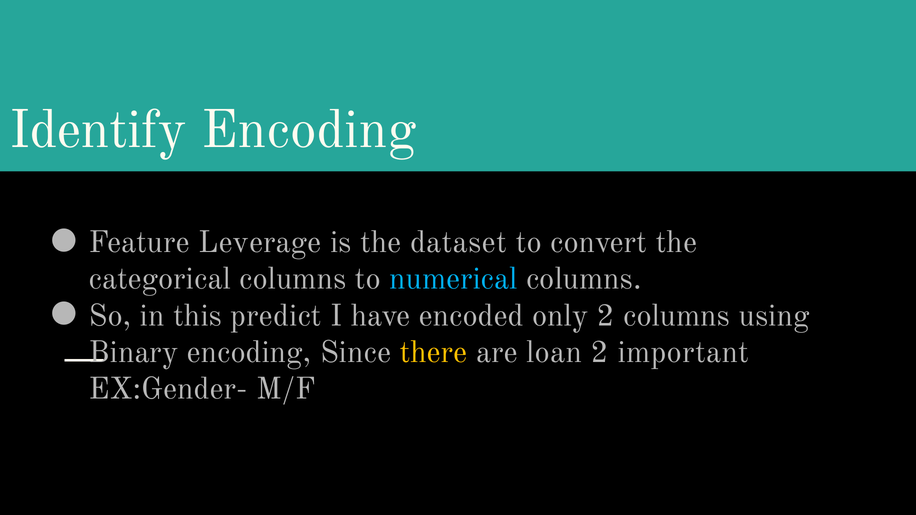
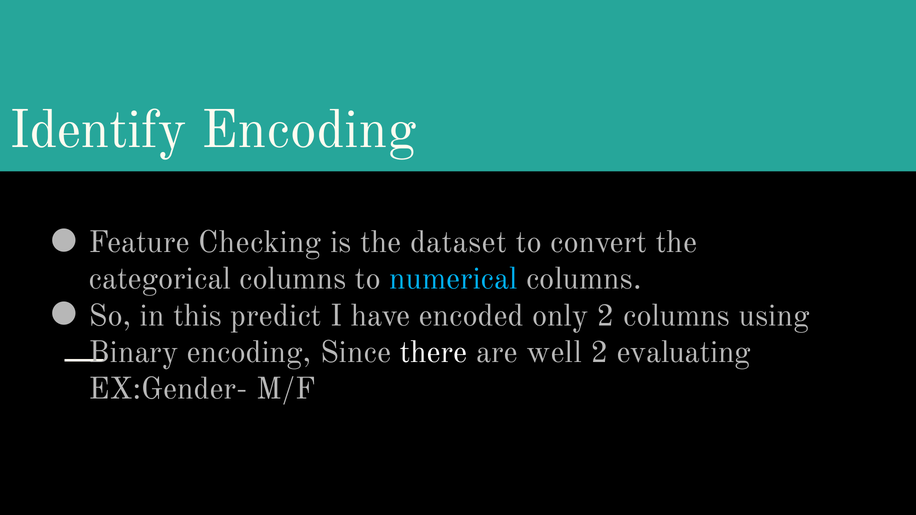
Leverage: Leverage -> Checking
there colour: yellow -> white
loan: loan -> well
important: important -> evaluating
